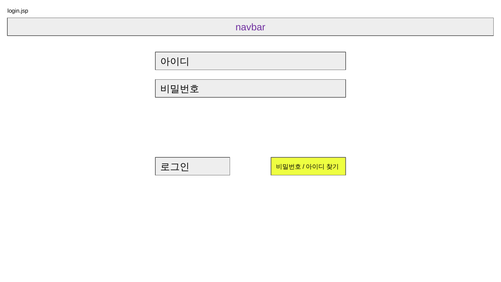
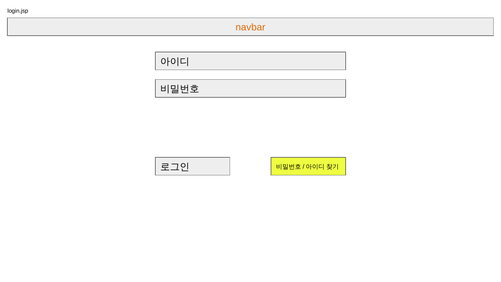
navbar colour: purple -> orange
